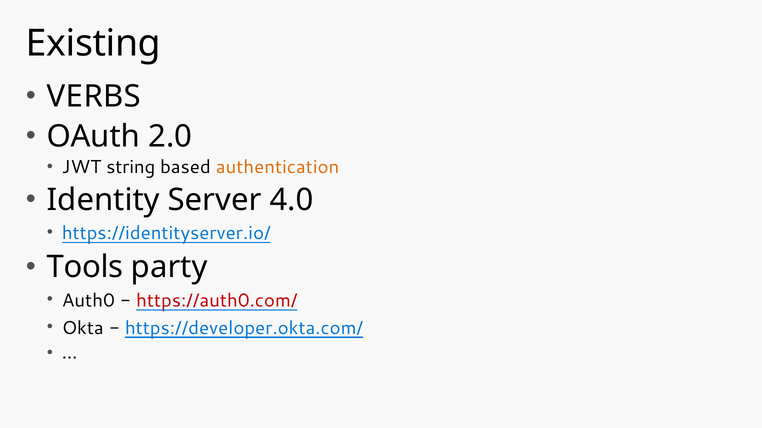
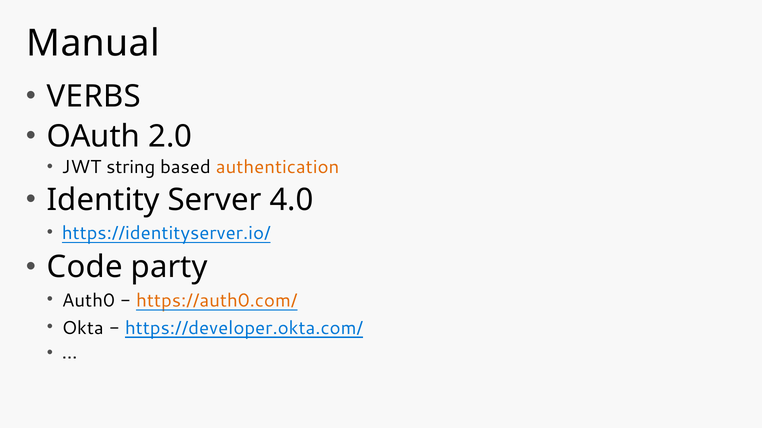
Existing: Existing -> Manual
Tools: Tools -> Code
https://auth0.com/ colour: red -> orange
